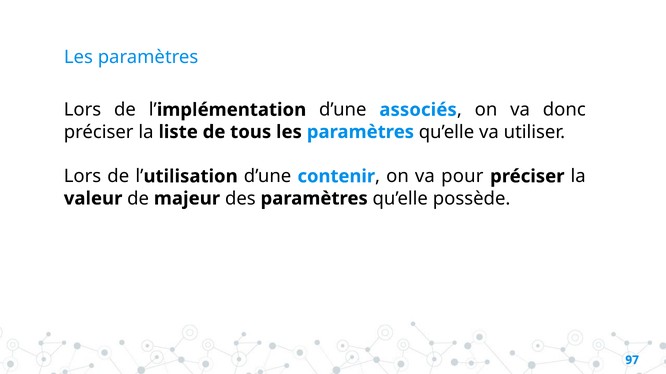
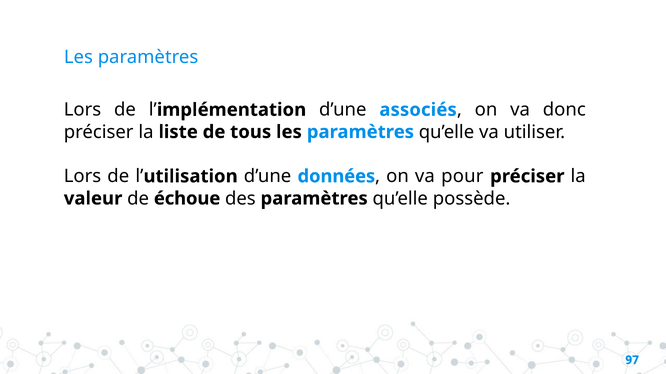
contenir: contenir -> données
majeur: majeur -> échoue
